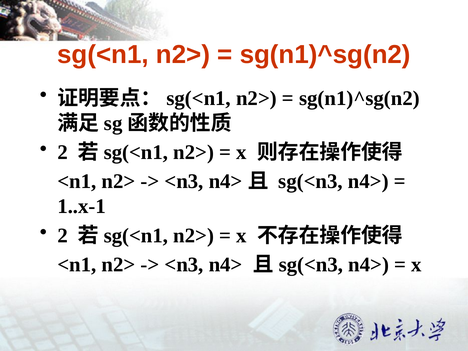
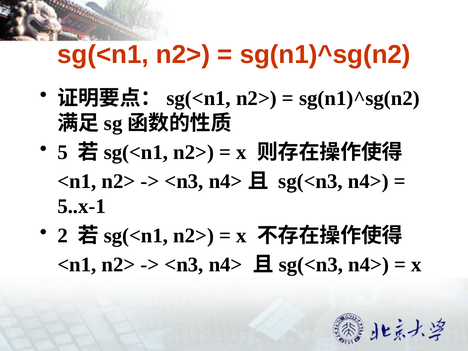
2 at (63, 152): 2 -> 5
1..x-1: 1..x-1 -> 5..x-1
